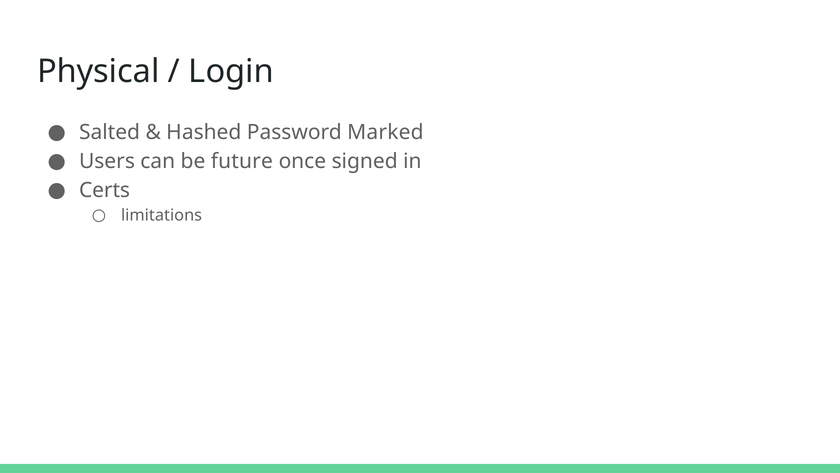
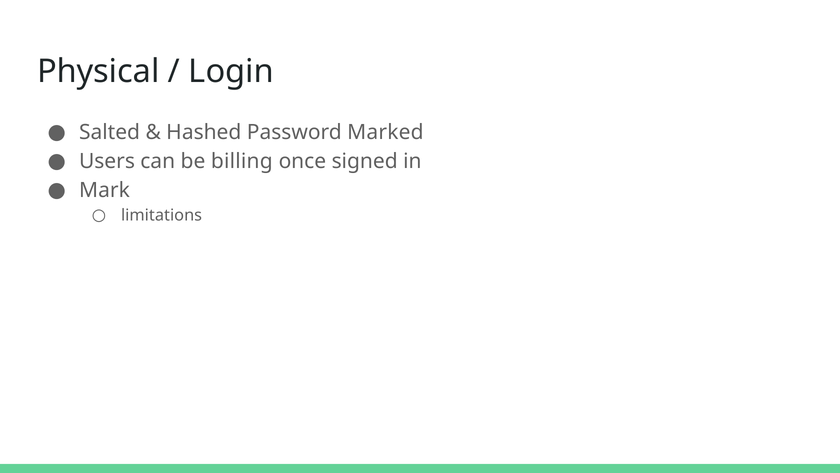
future: future -> billing
Certs: Certs -> Mark
